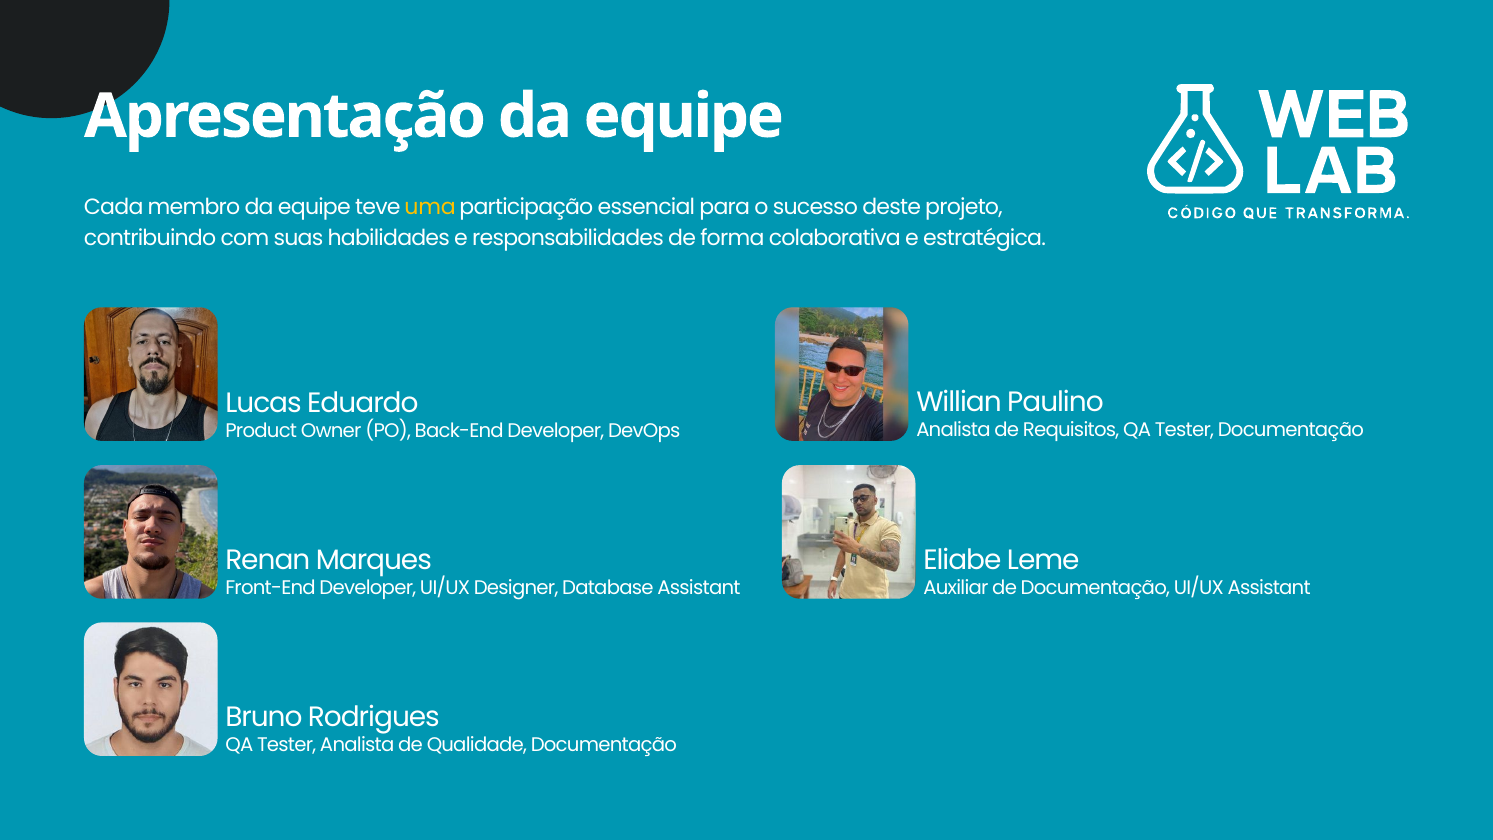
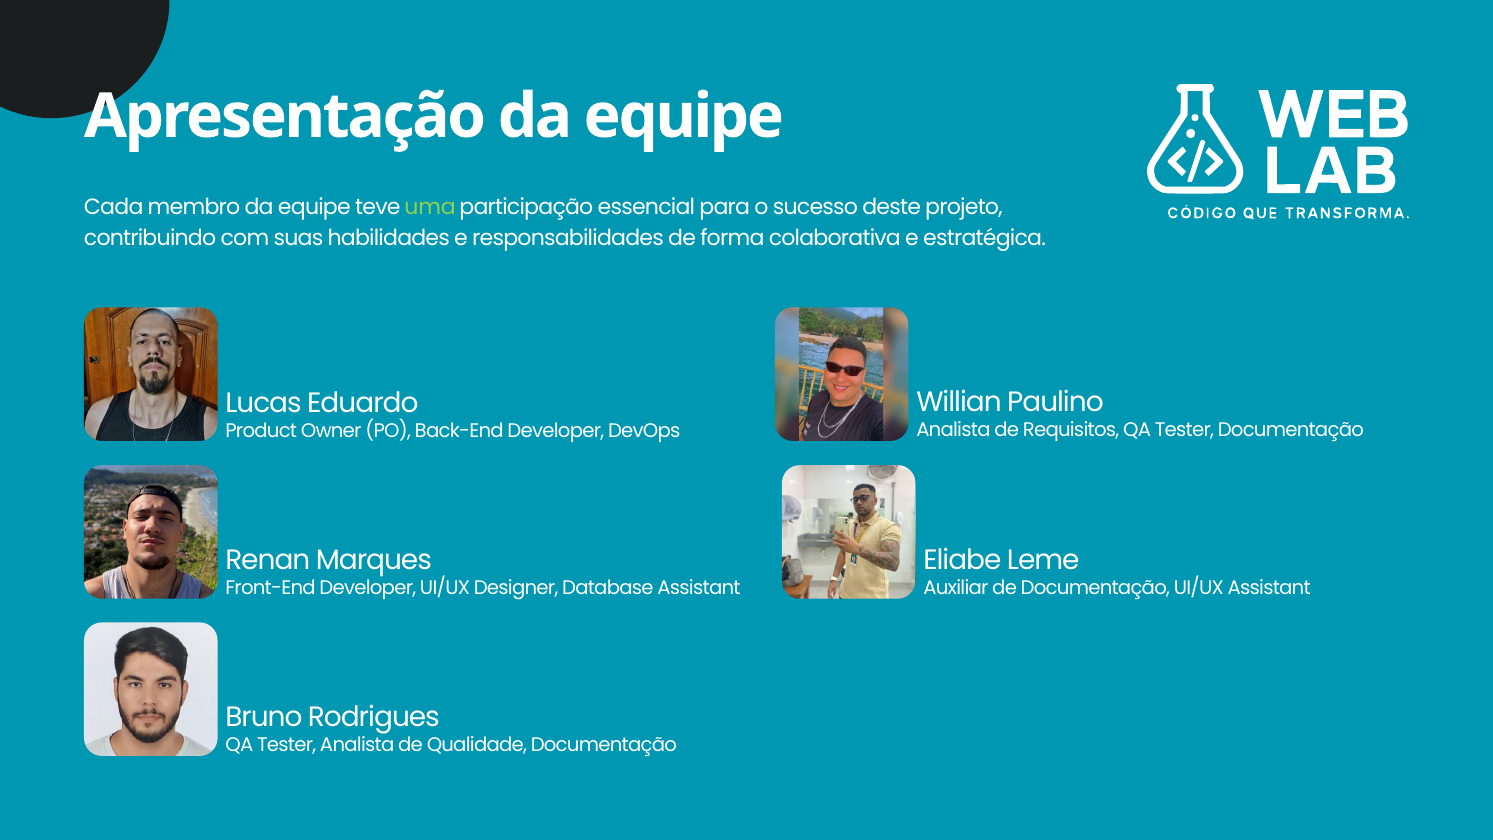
uma colour: yellow -> light green
